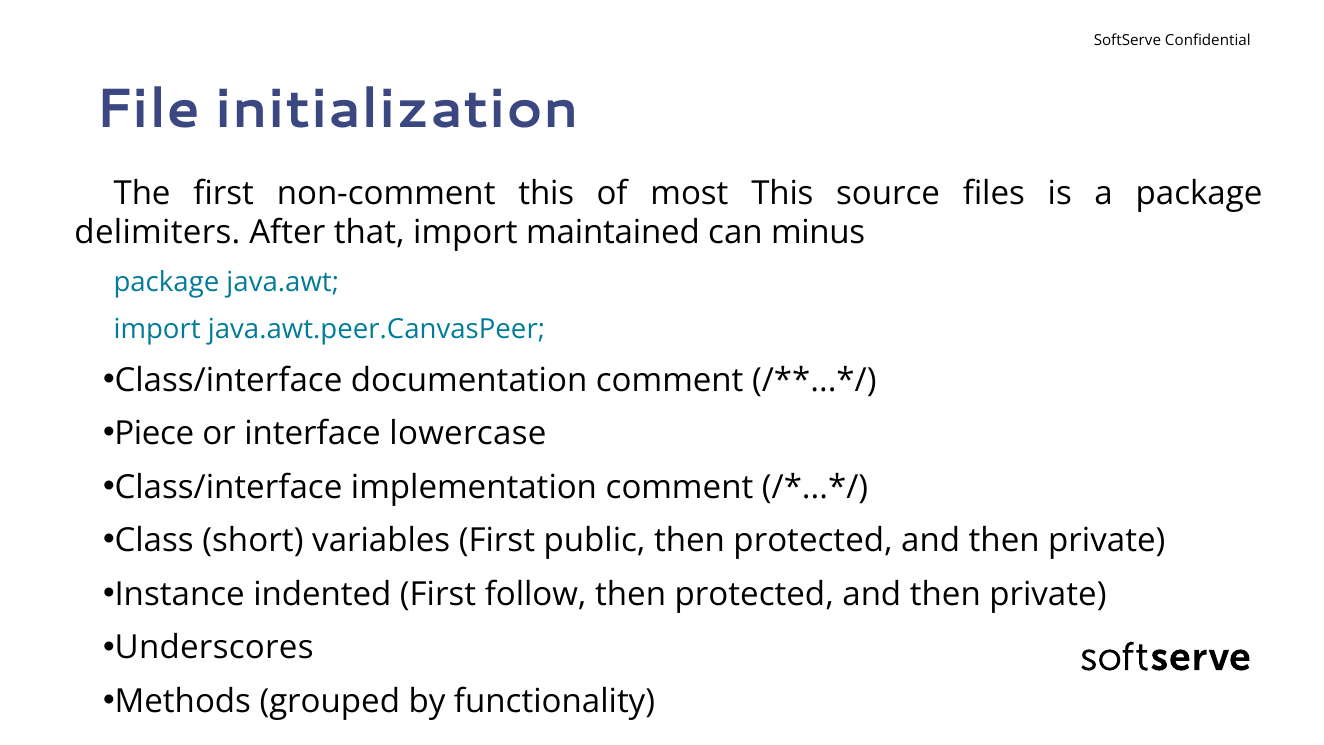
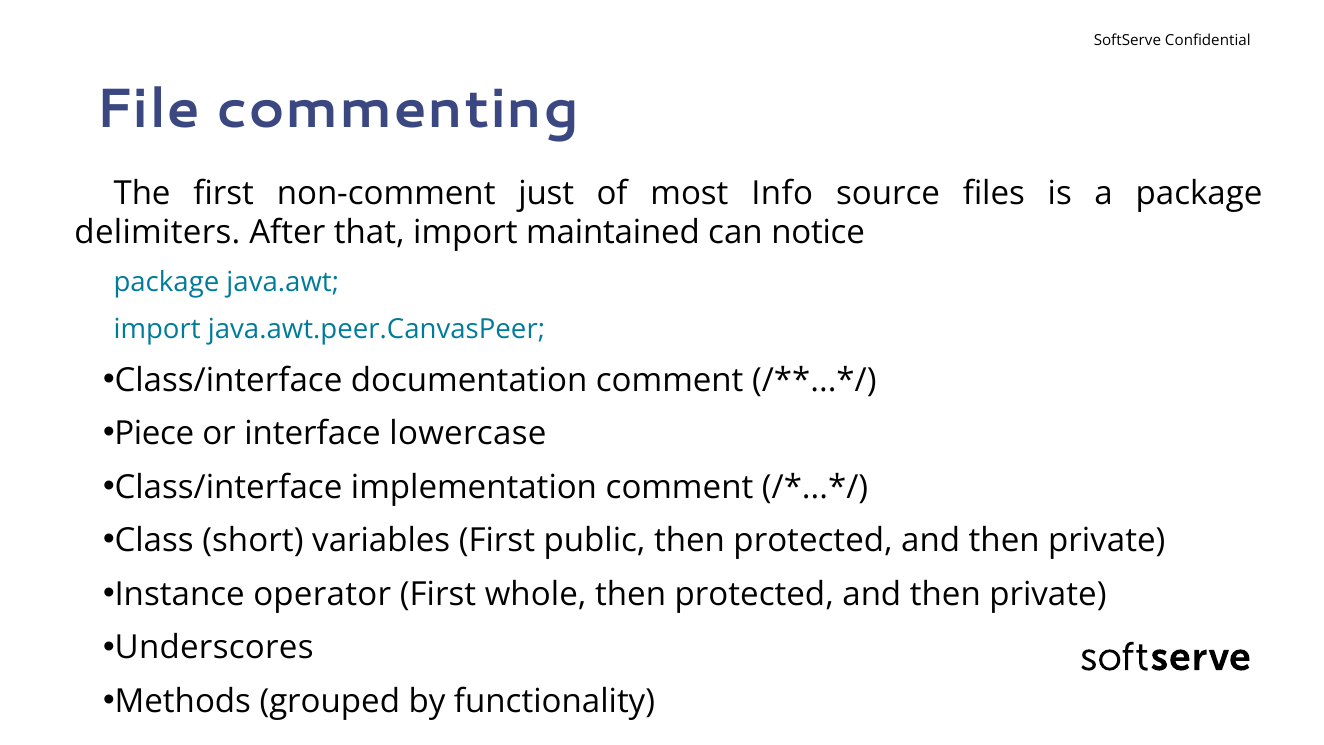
initialization: initialization -> commenting
non-comment this: this -> just
most This: This -> Info
minus: minus -> notice
indented: indented -> operator
follow: follow -> whole
